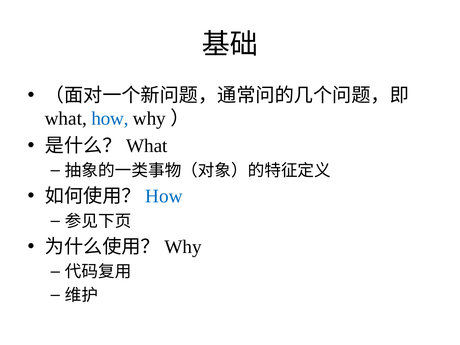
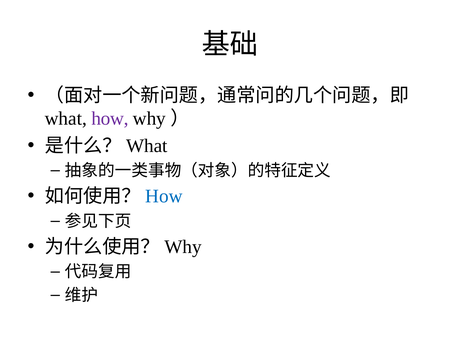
how at (110, 119) colour: blue -> purple
